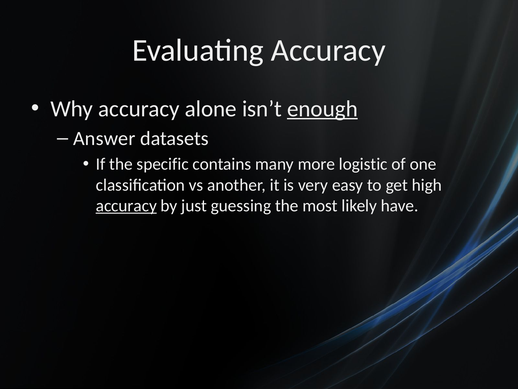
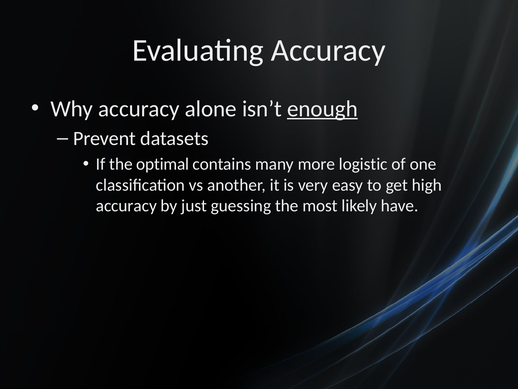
Answer: Answer -> Prevent
specific: specific -> optimal
accuracy at (126, 206) underline: present -> none
